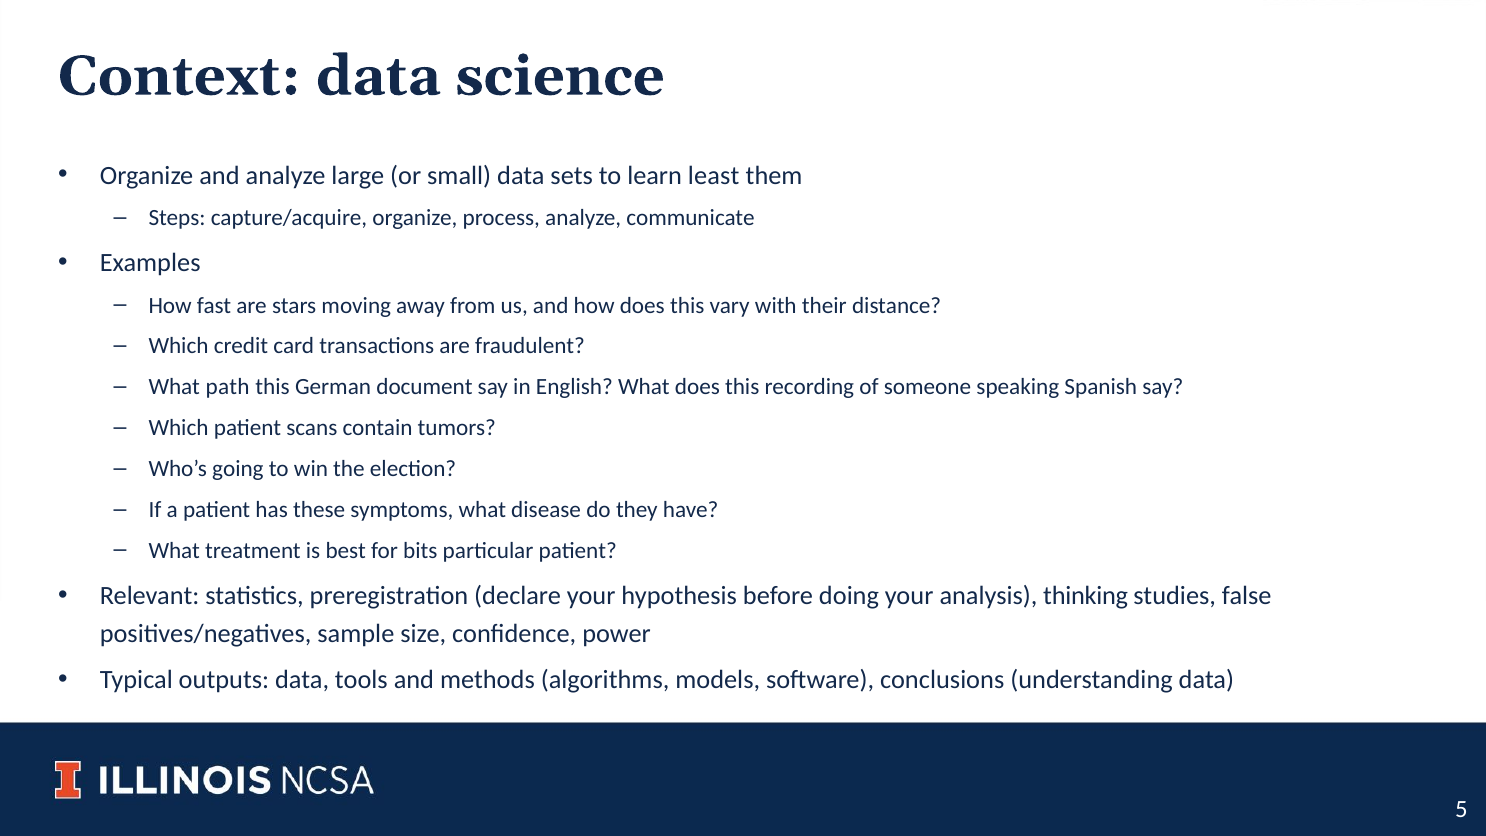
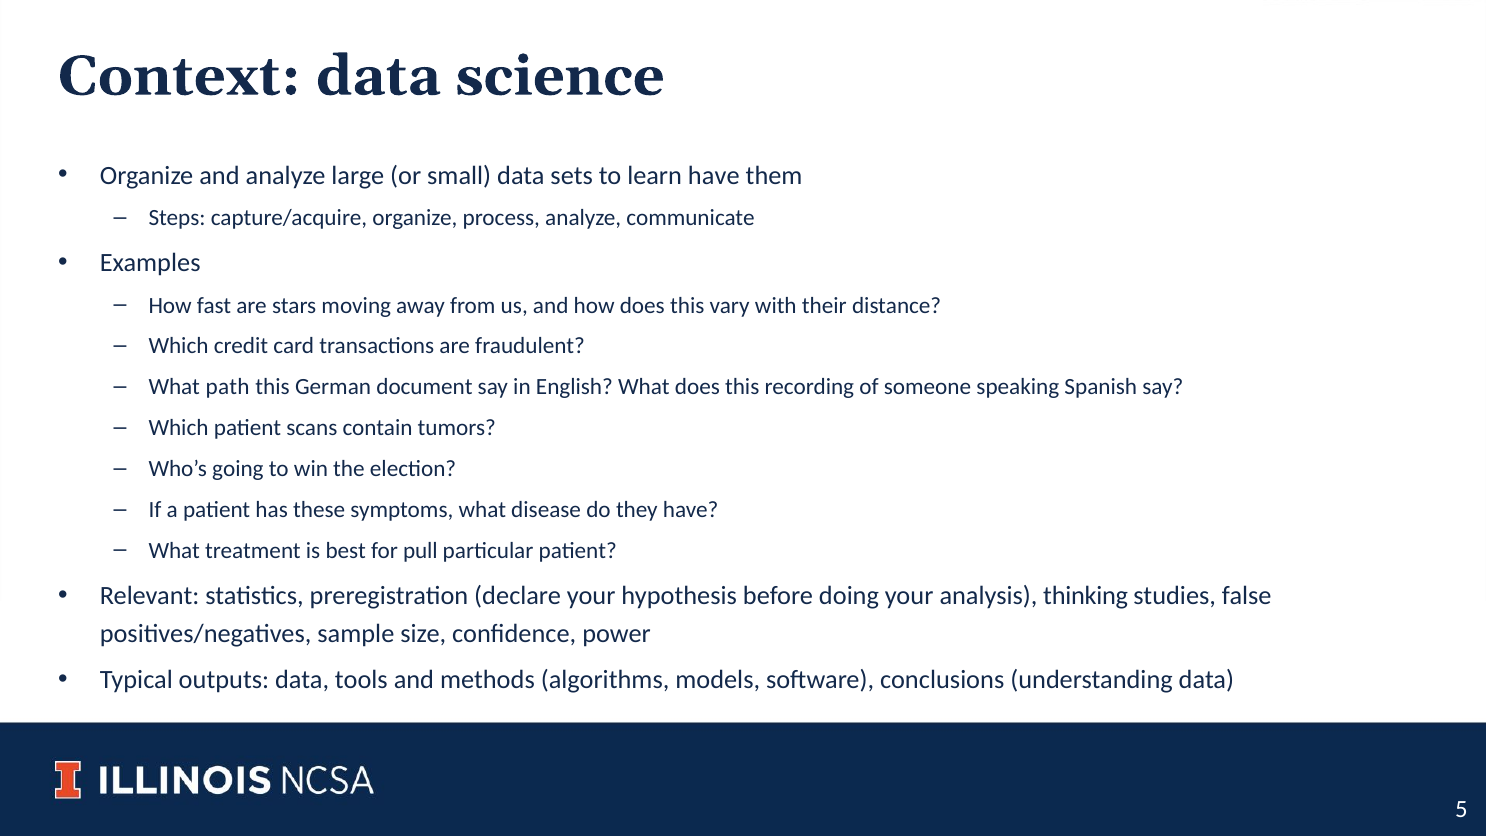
learn least: least -> have
bits: bits -> pull
